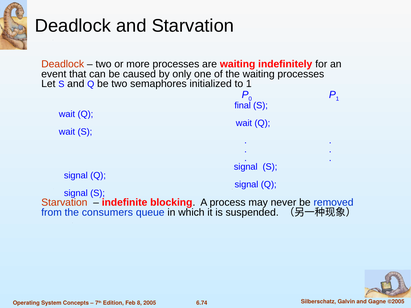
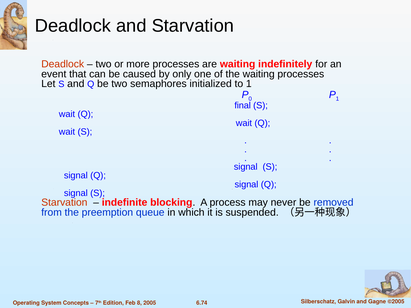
consumers: consumers -> preemption
